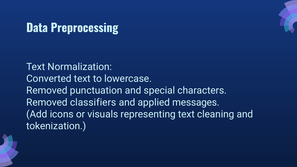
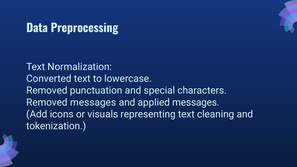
Removed classifiers: classifiers -> messages
